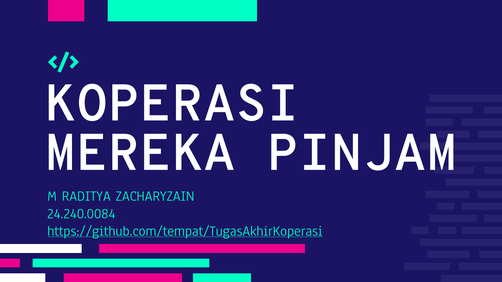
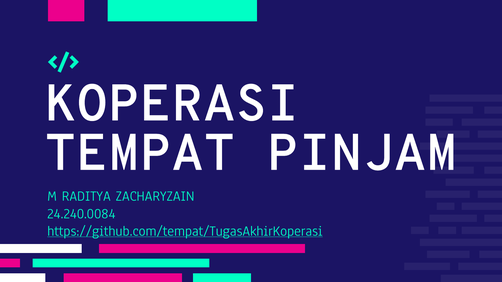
MEREKA: MEREKA -> TEMPAT
